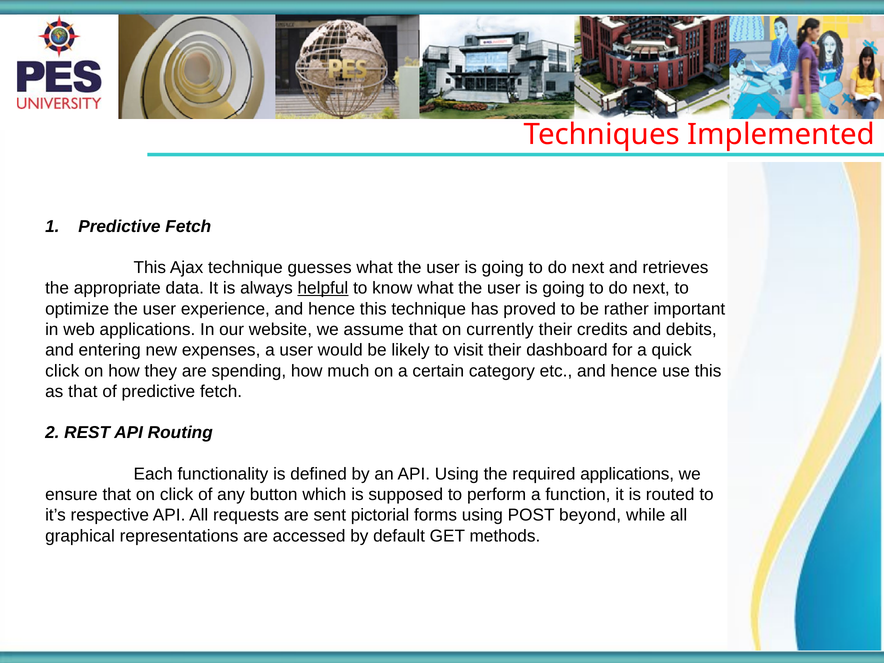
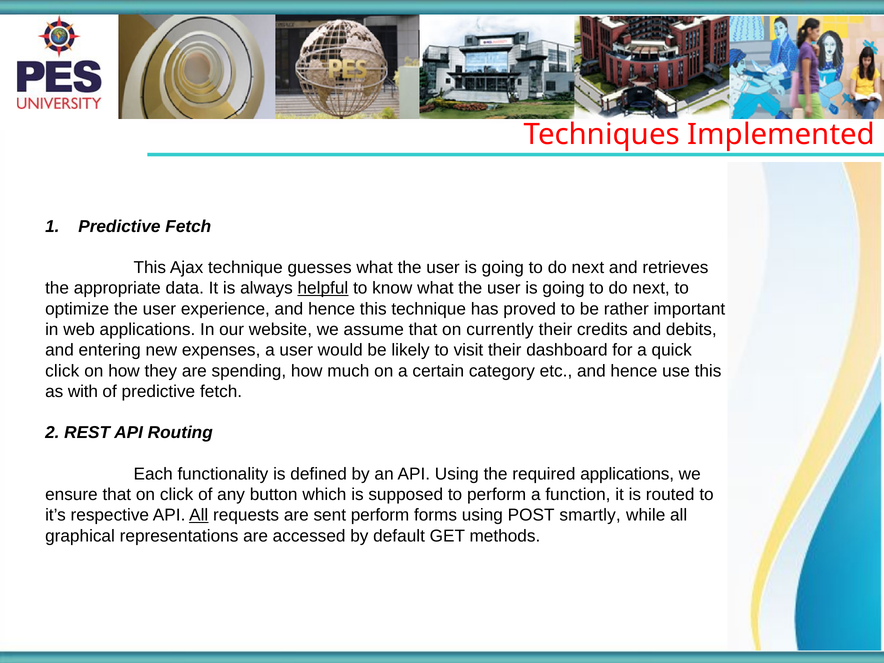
as that: that -> with
All at (199, 515) underline: none -> present
sent pictorial: pictorial -> perform
beyond: beyond -> smartly
